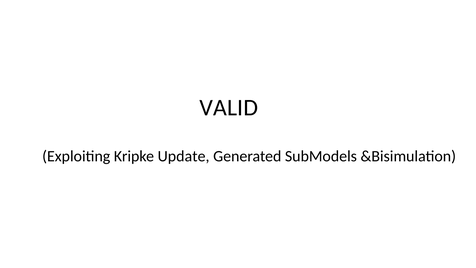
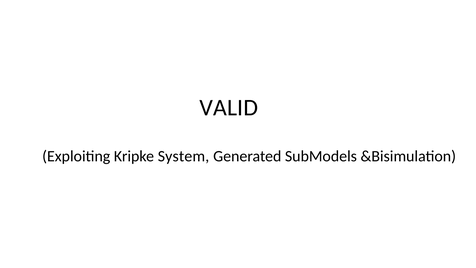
Update: Update -> System
